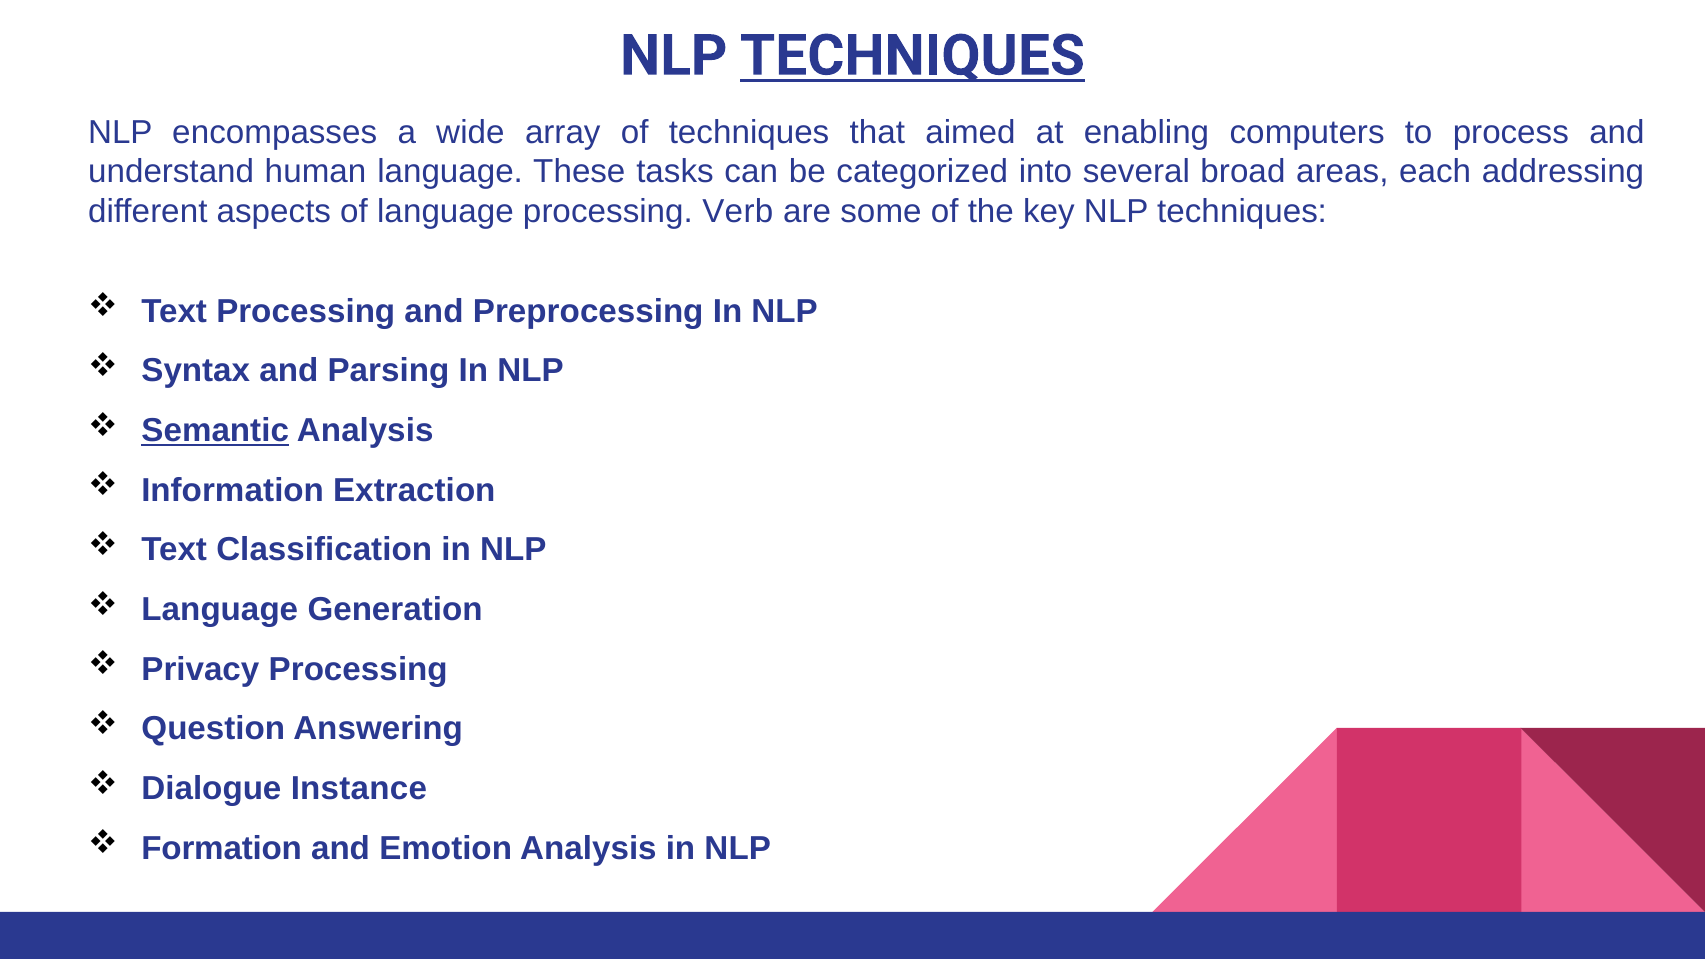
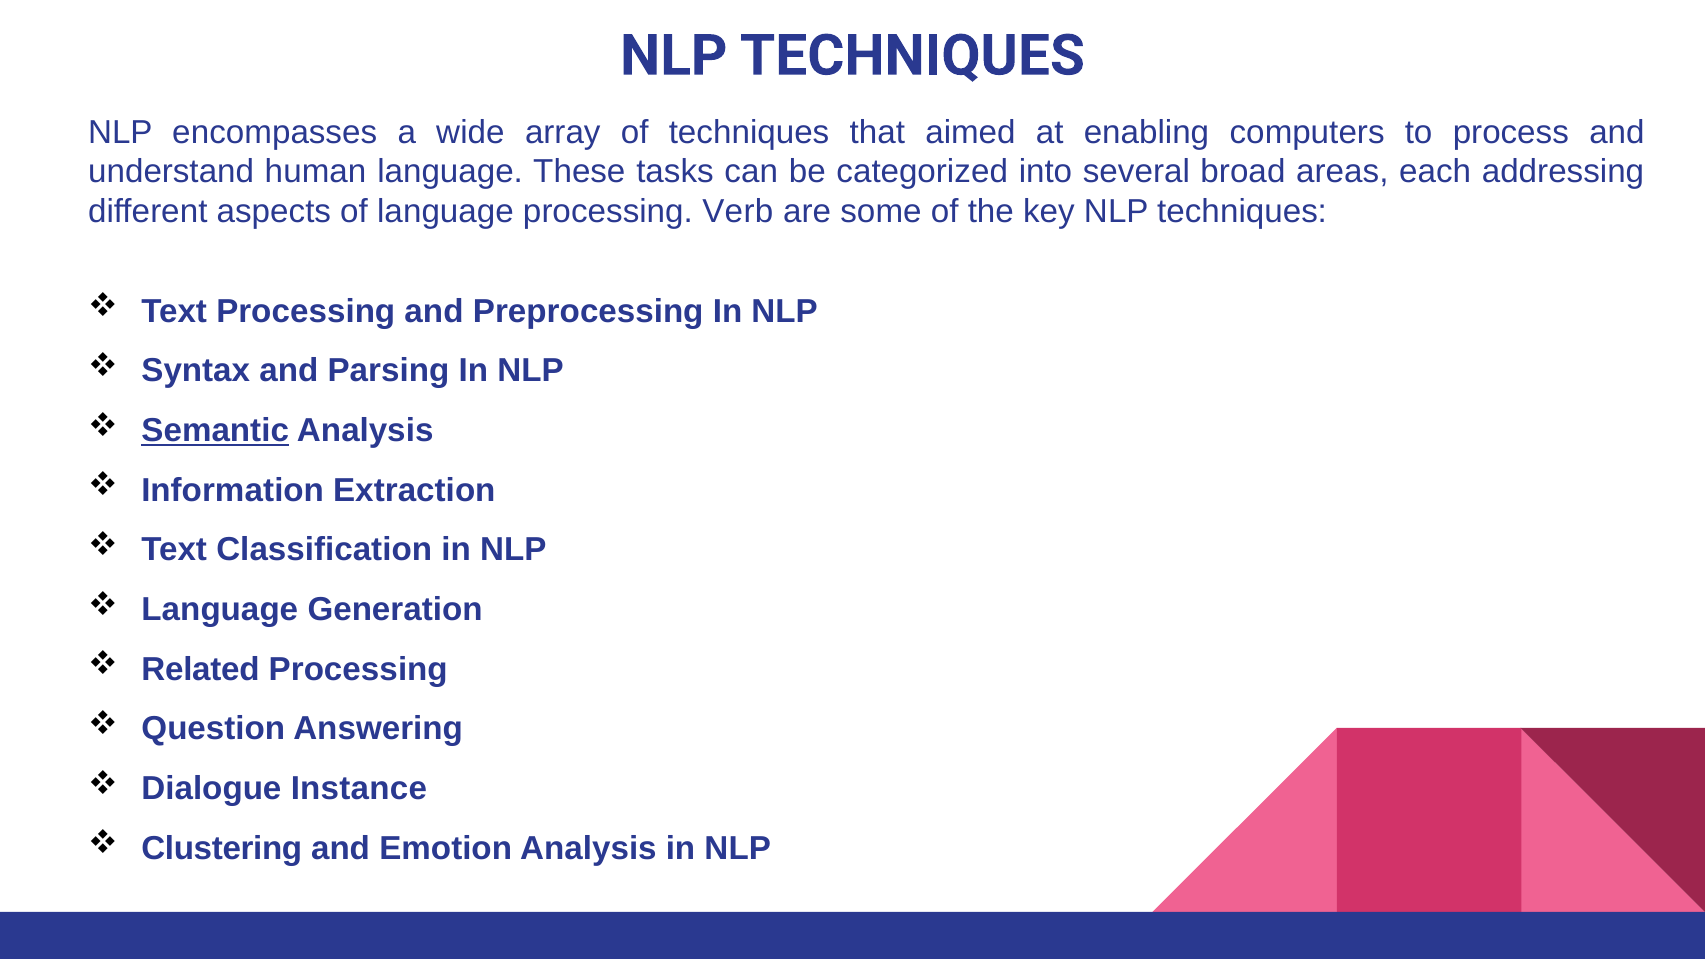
TECHNIQUES at (912, 56) underline: present -> none
Privacy: Privacy -> Related
Formation: Formation -> Clustering
